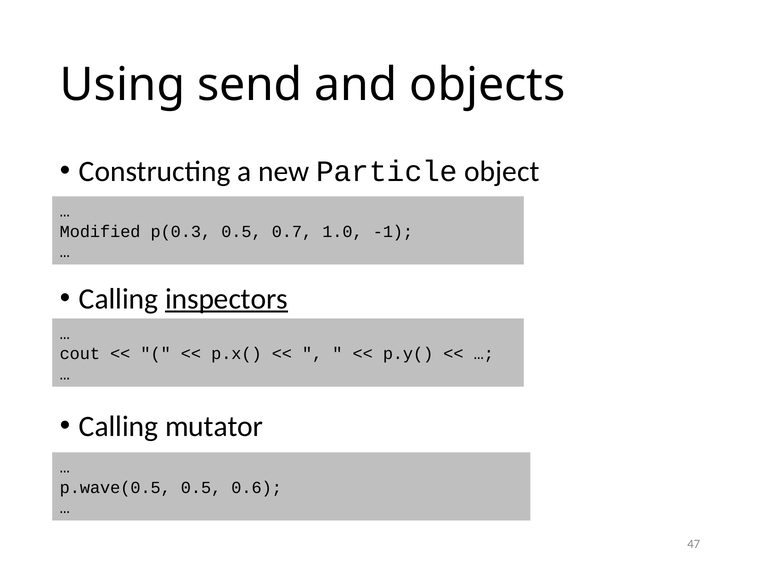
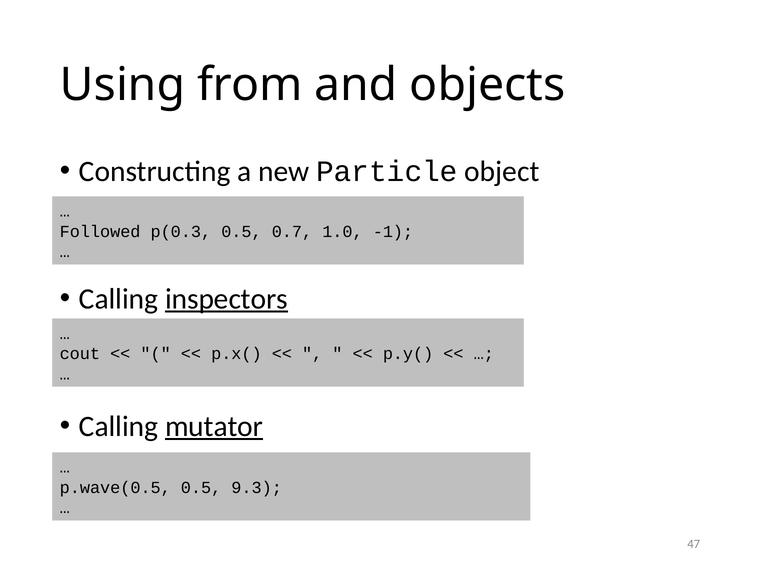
send: send -> from
Modified: Modified -> Followed
mutator underline: none -> present
0.6: 0.6 -> 9.3
